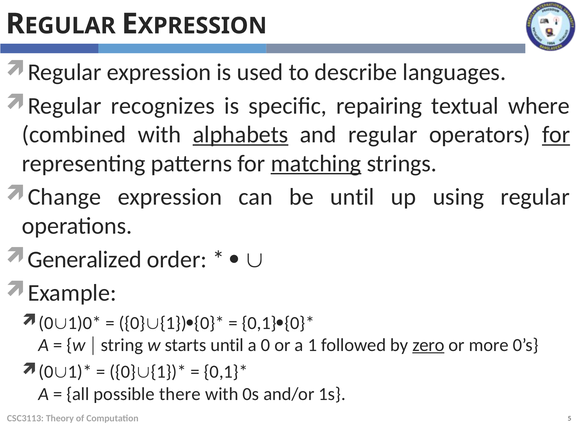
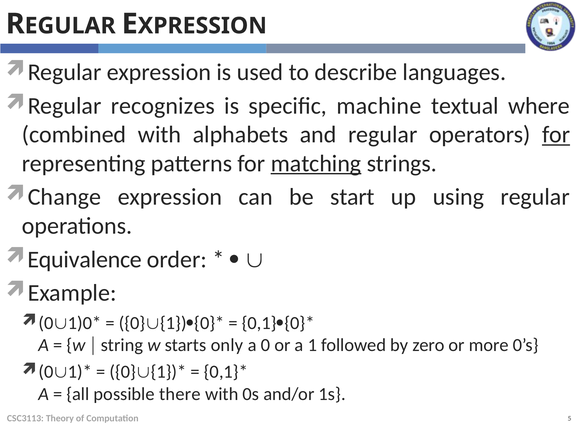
repairing: repairing -> machine
alphabets underline: present -> none
be until: until -> start
Generalized: Generalized -> Equivalence
starts until: until -> only
zero underline: present -> none
